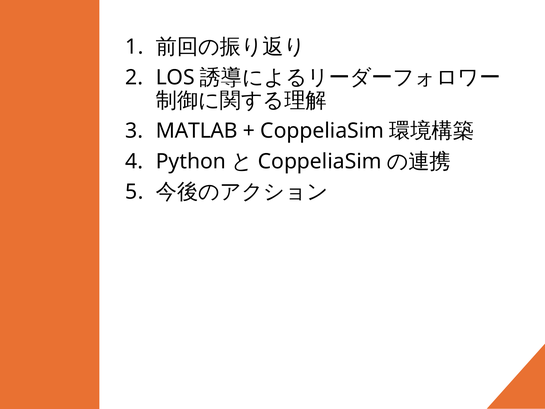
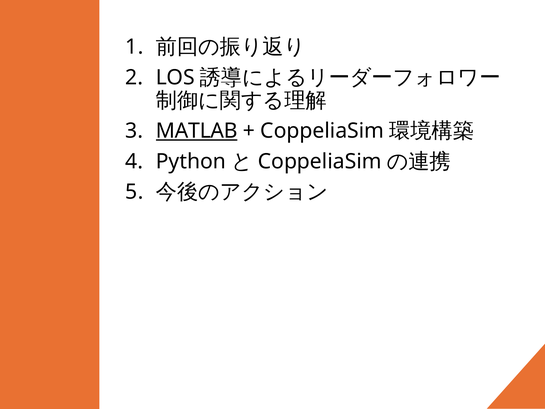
MATLAB underline: none -> present
